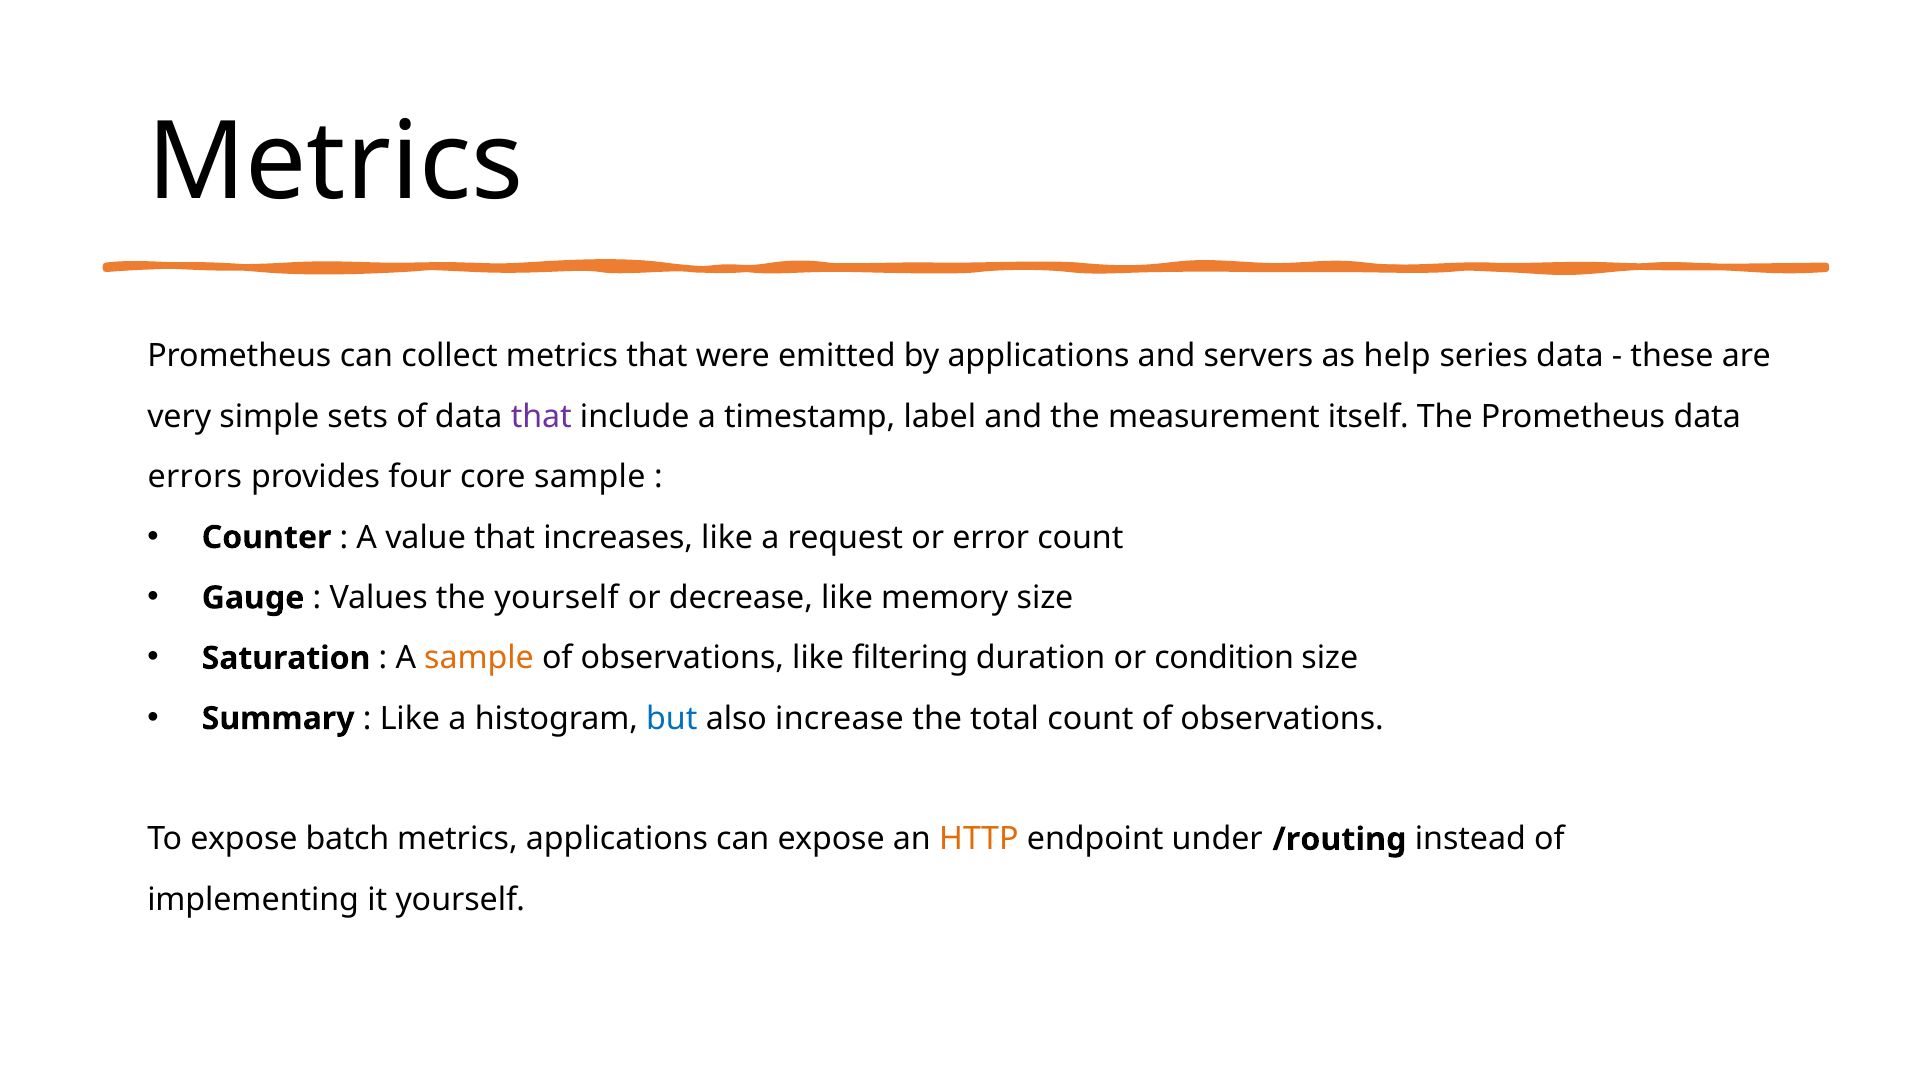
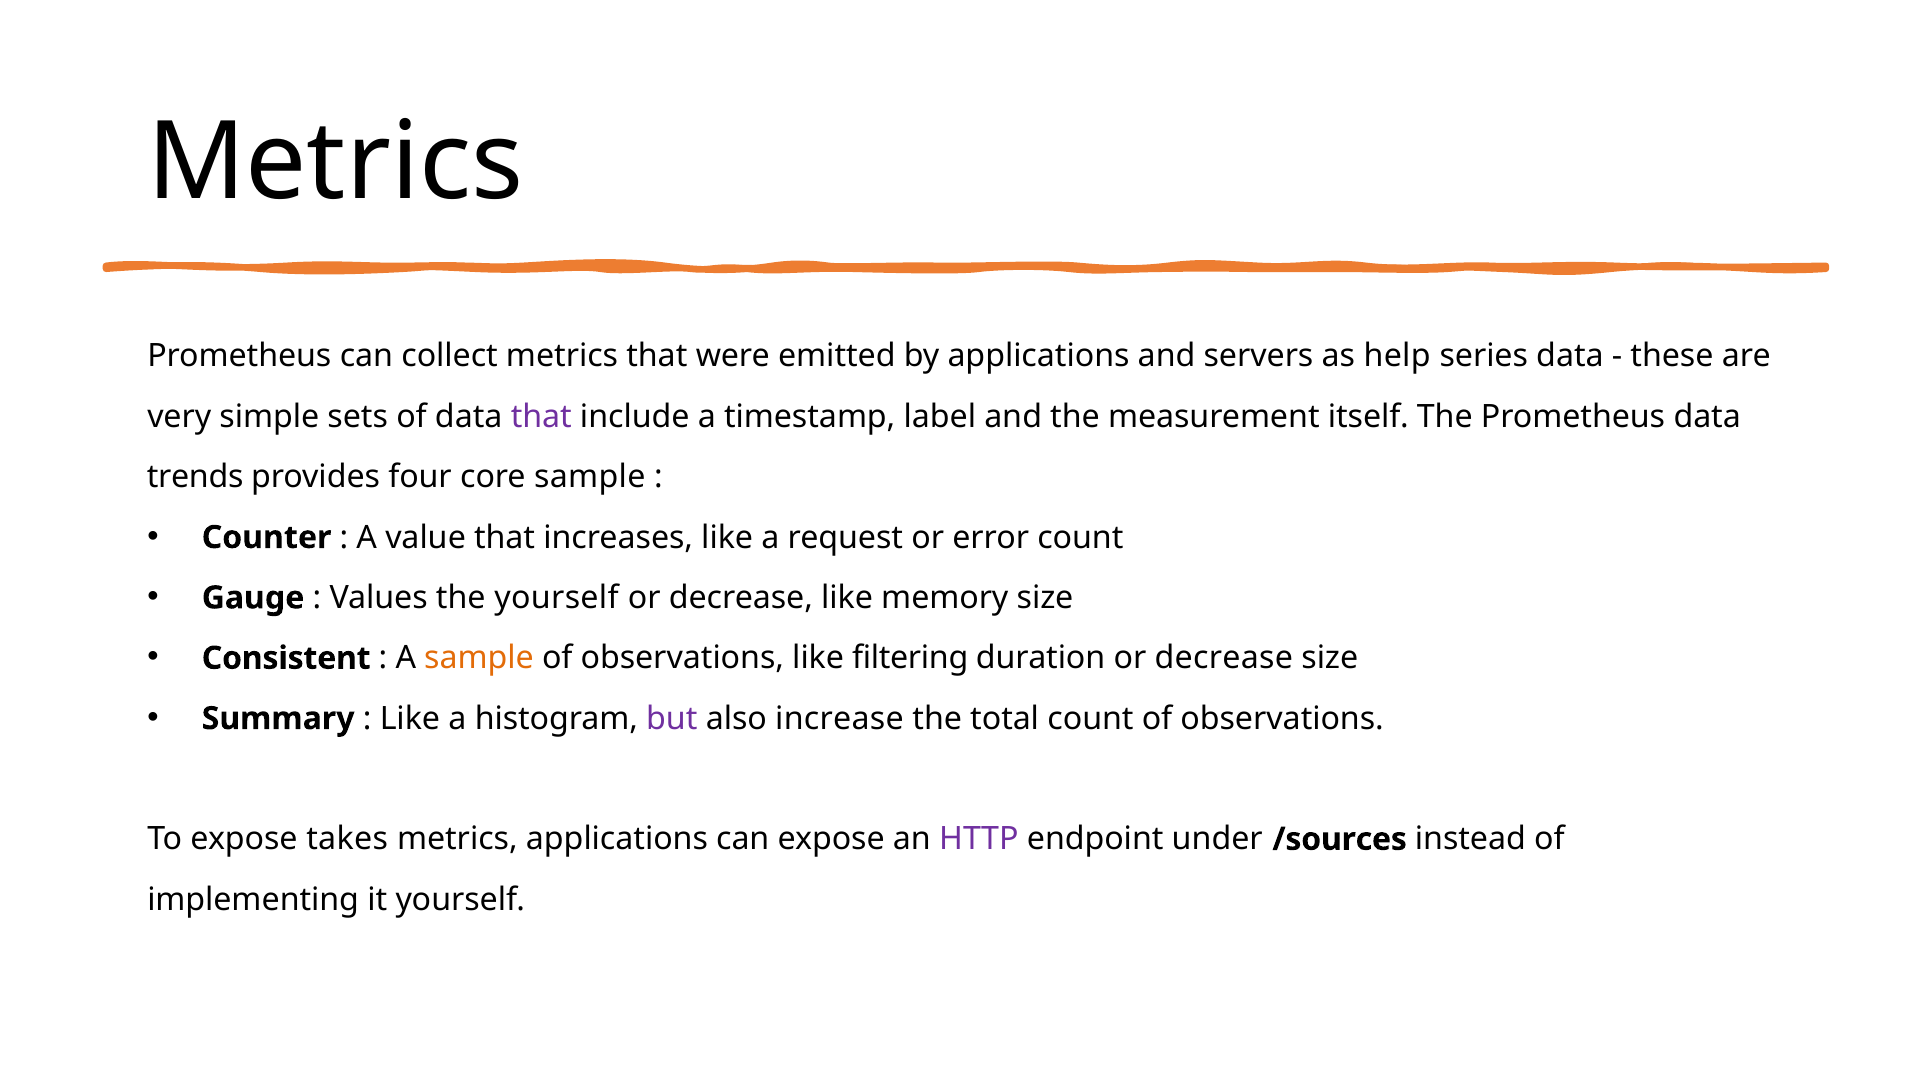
errors: errors -> trends
Saturation: Saturation -> Consistent
duration or condition: condition -> decrease
but colour: blue -> purple
batch: batch -> takes
HTTP colour: orange -> purple
/routing: /routing -> /sources
